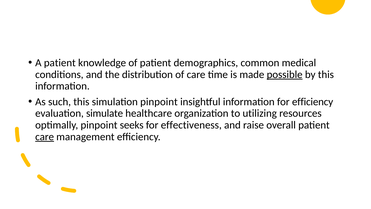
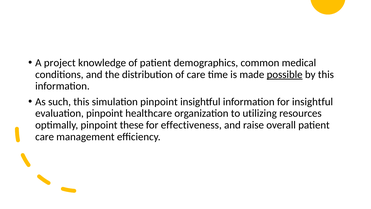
A patient: patient -> project
for efficiency: efficiency -> insightful
evaluation simulate: simulate -> pinpoint
seeks: seeks -> these
care at (45, 137) underline: present -> none
